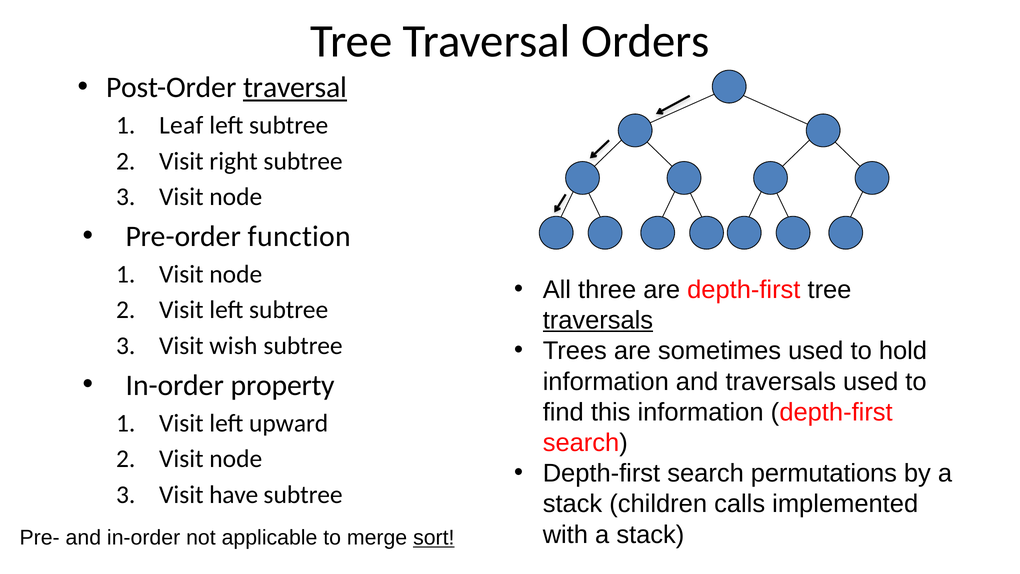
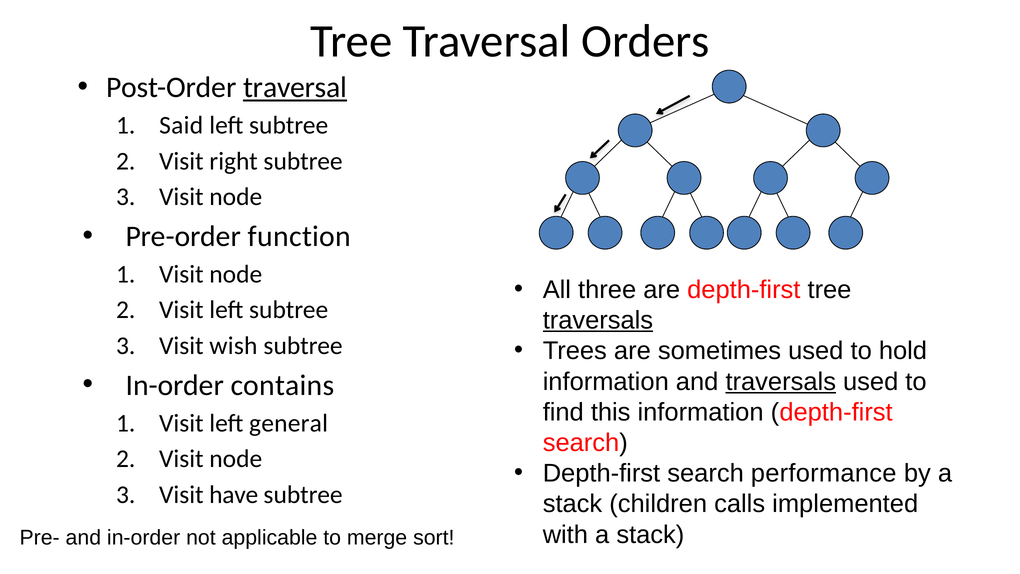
Leaf: Leaf -> Said
property: property -> contains
traversals at (781, 381) underline: none -> present
upward: upward -> general
permutations: permutations -> performance
sort underline: present -> none
